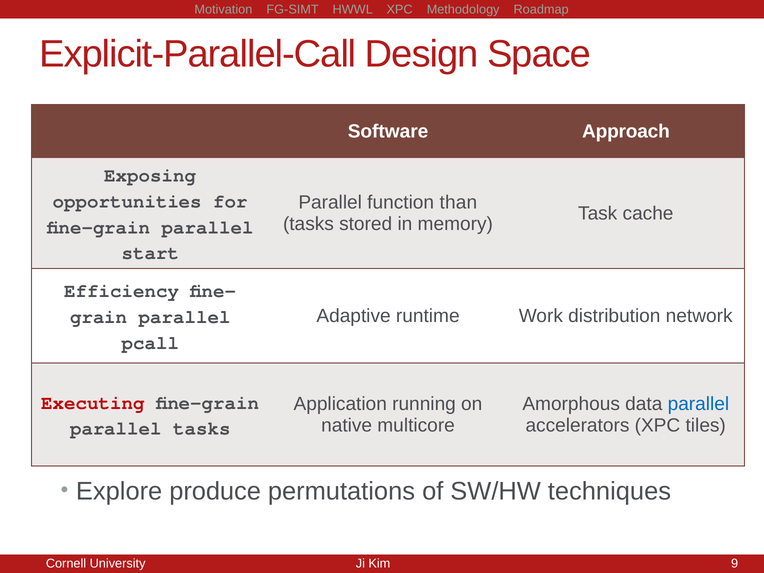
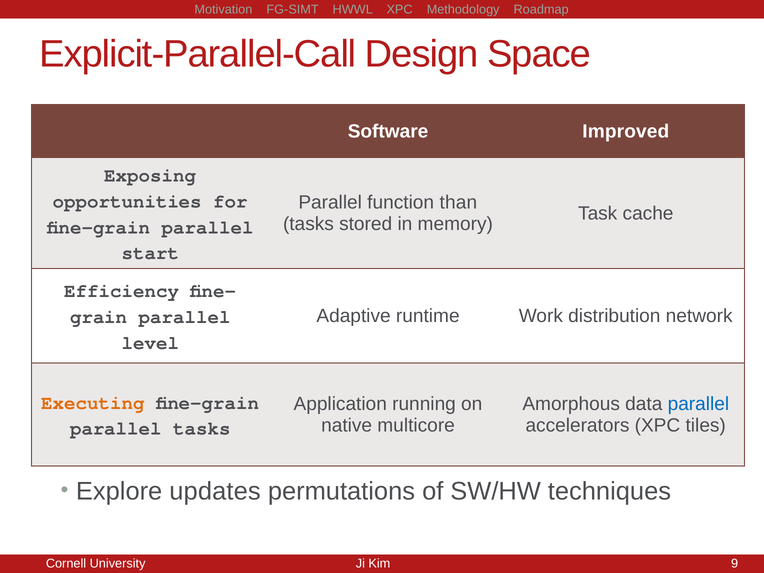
Approach: Approach -> Improved
pcall: pcall -> level
Executing colour: red -> orange
produce: produce -> updates
